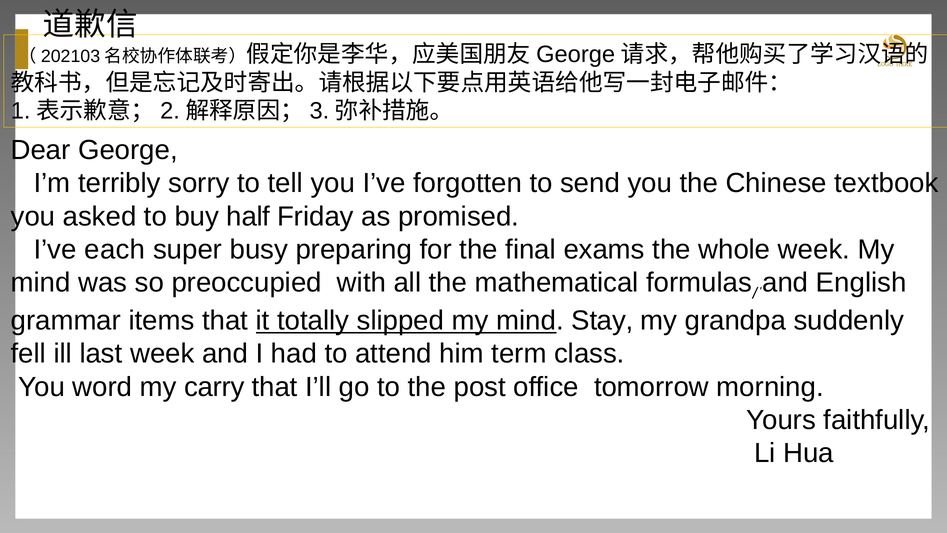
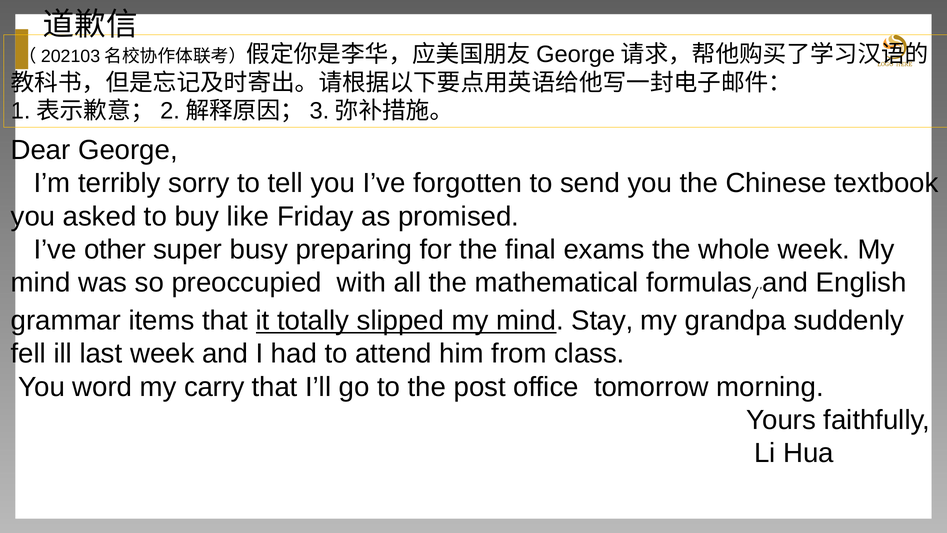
half: half -> like
each: each -> other
term: term -> from
